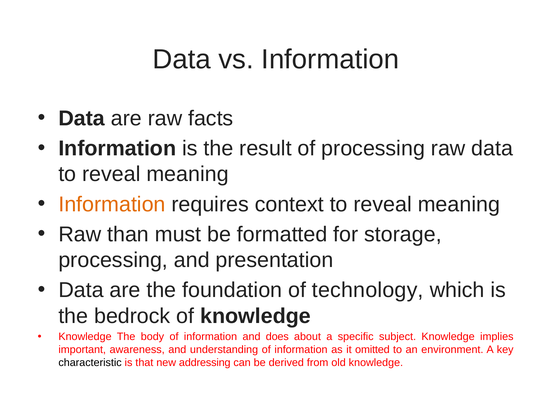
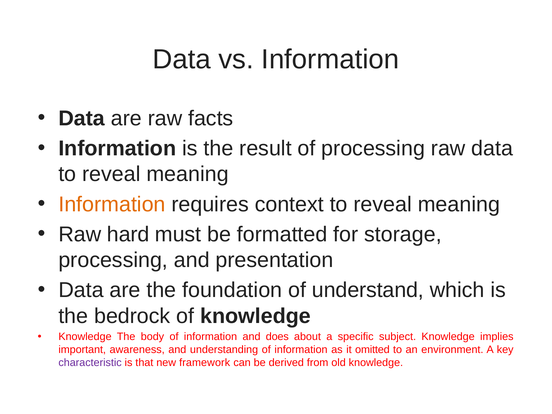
than: than -> hard
technology: technology -> understand
characteristic colour: black -> purple
addressing: addressing -> framework
